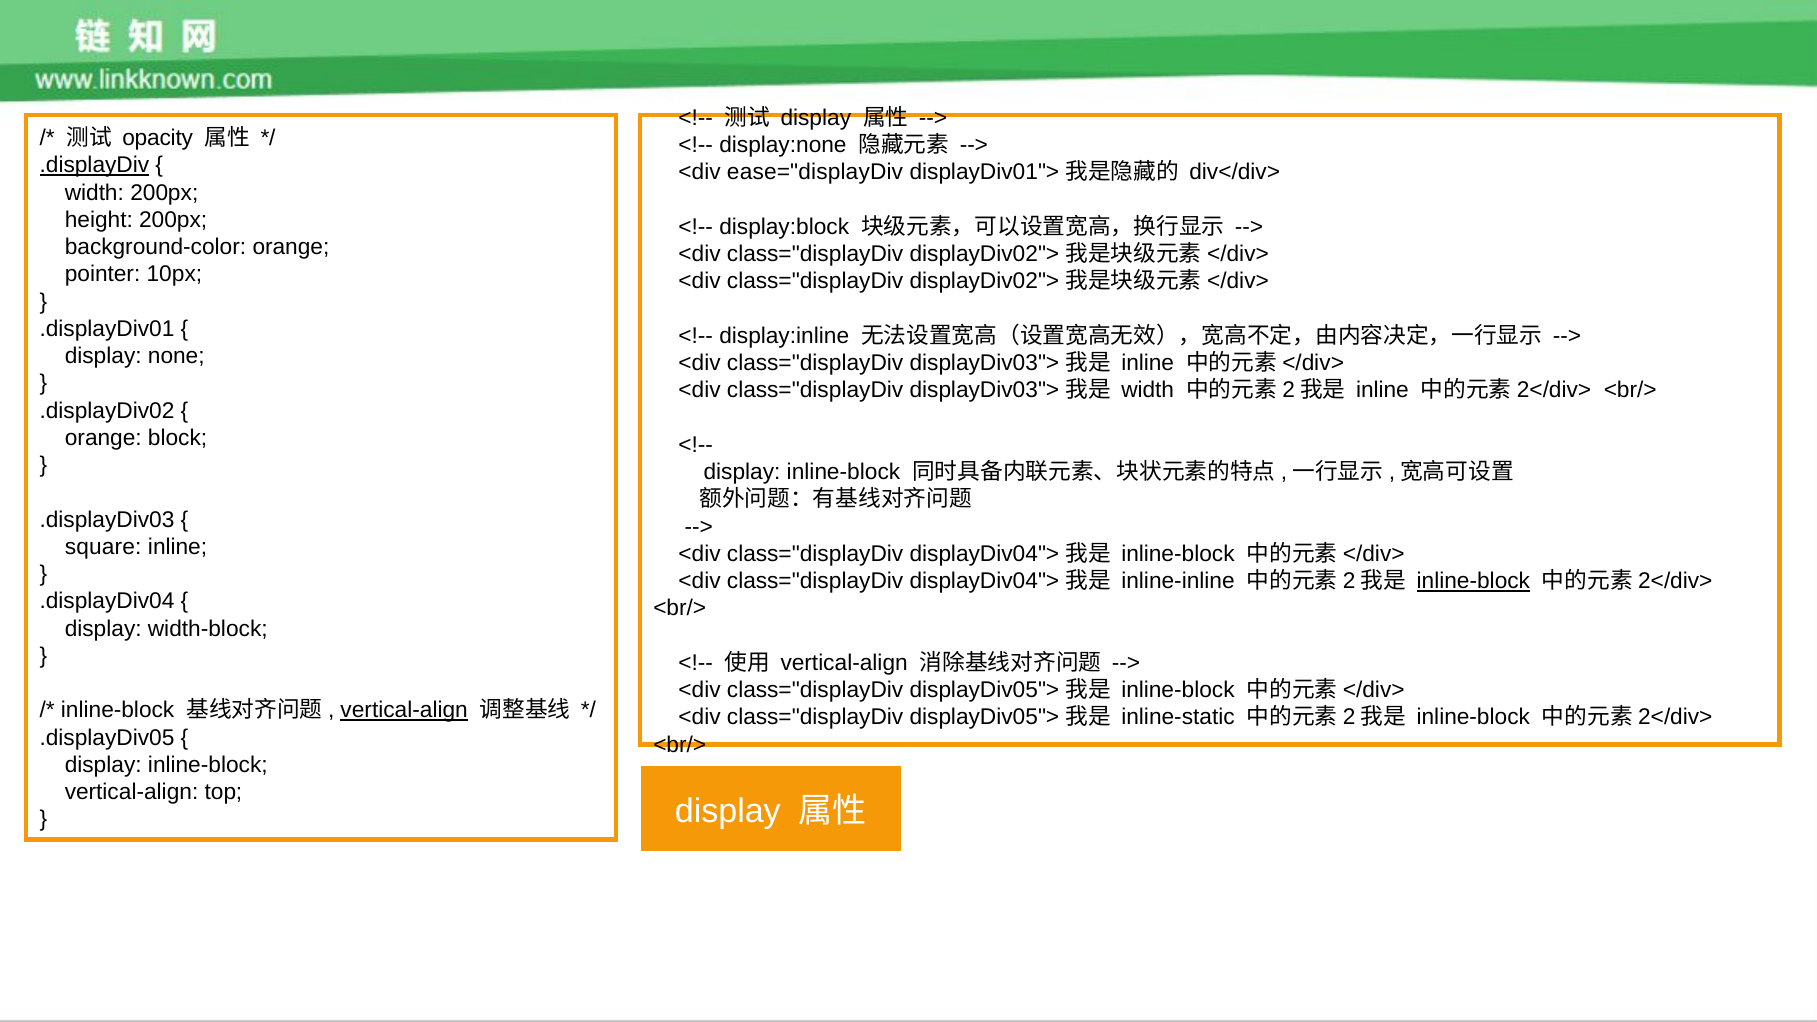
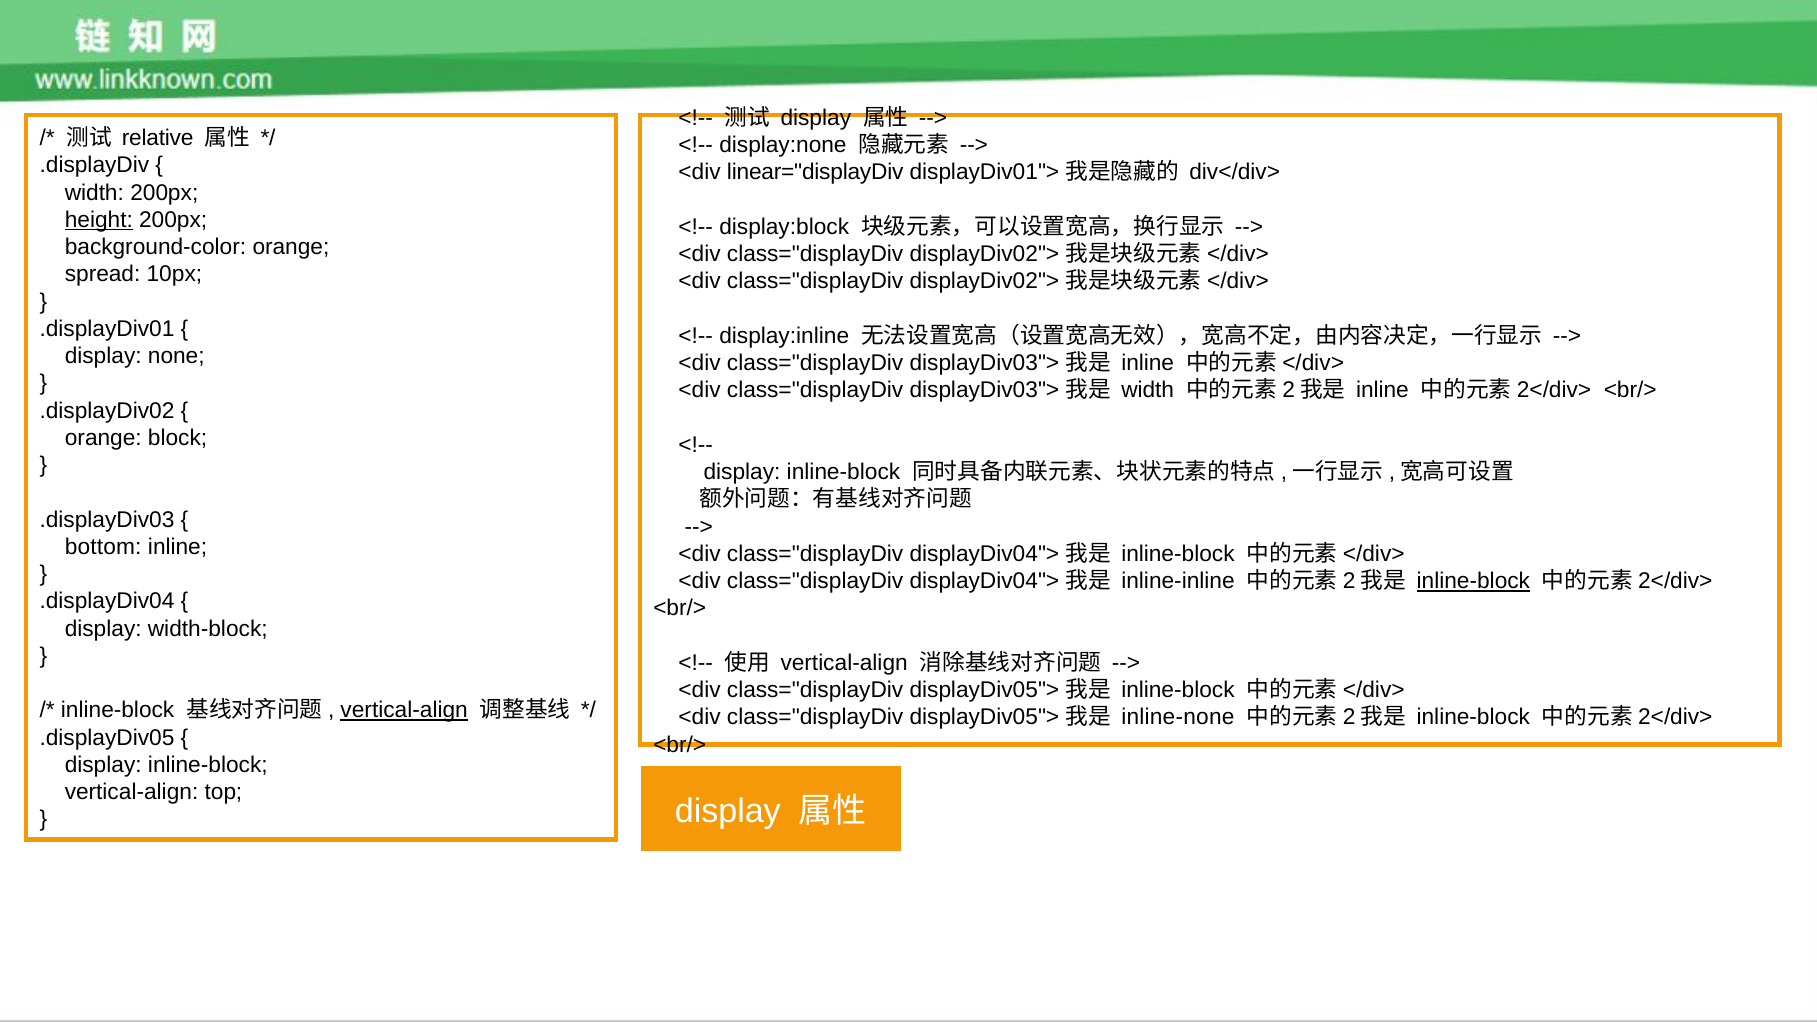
opacity: opacity -> relative
.displayDiv underline: present -> none
ease="displayDiv: ease="displayDiv -> linear="displayDiv
height underline: none -> present
pointer: pointer -> spread
square: square -> bottom
inline-static: inline-static -> inline-none
